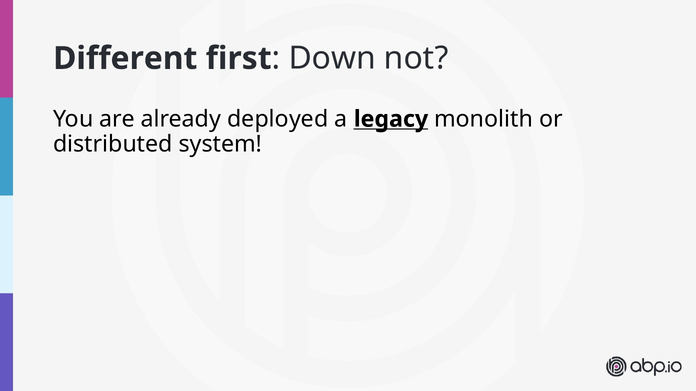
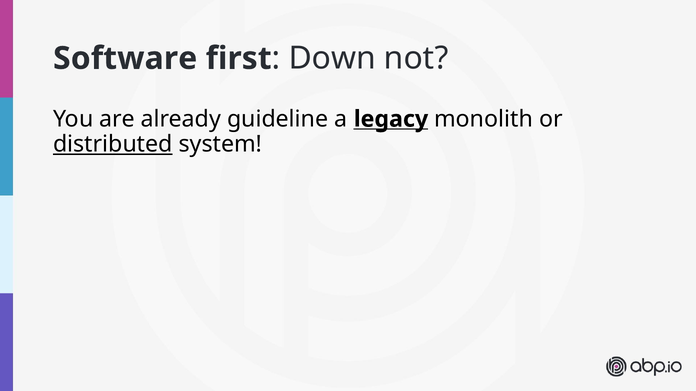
Different: Different -> Software
deployed: deployed -> guideline
distributed underline: none -> present
